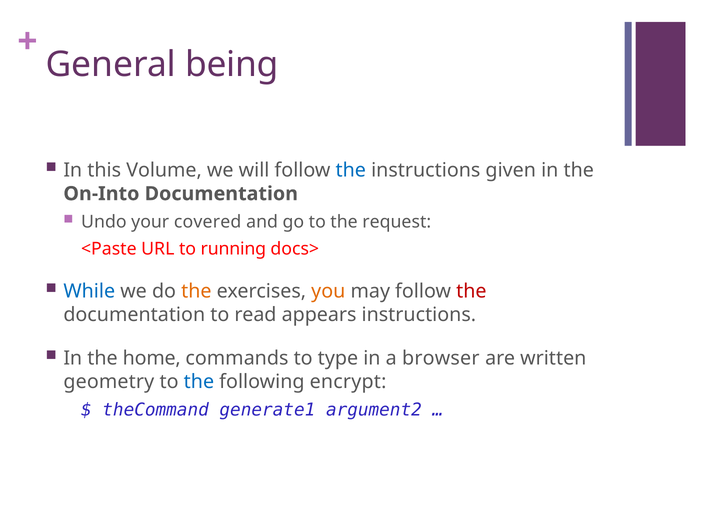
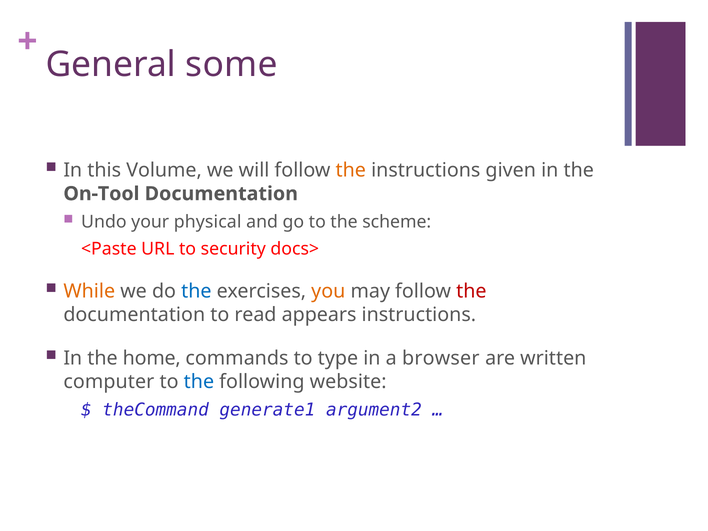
being: being -> some
the at (351, 170) colour: blue -> orange
On-Into: On-Into -> On-Tool
covered: covered -> physical
request: request -> scheme
running: running -> security
While colour: blue -> orange
the at (196, 291) colour: orange -> blue
geometry: geometry -> computer
encrypt: encrypt -> website
